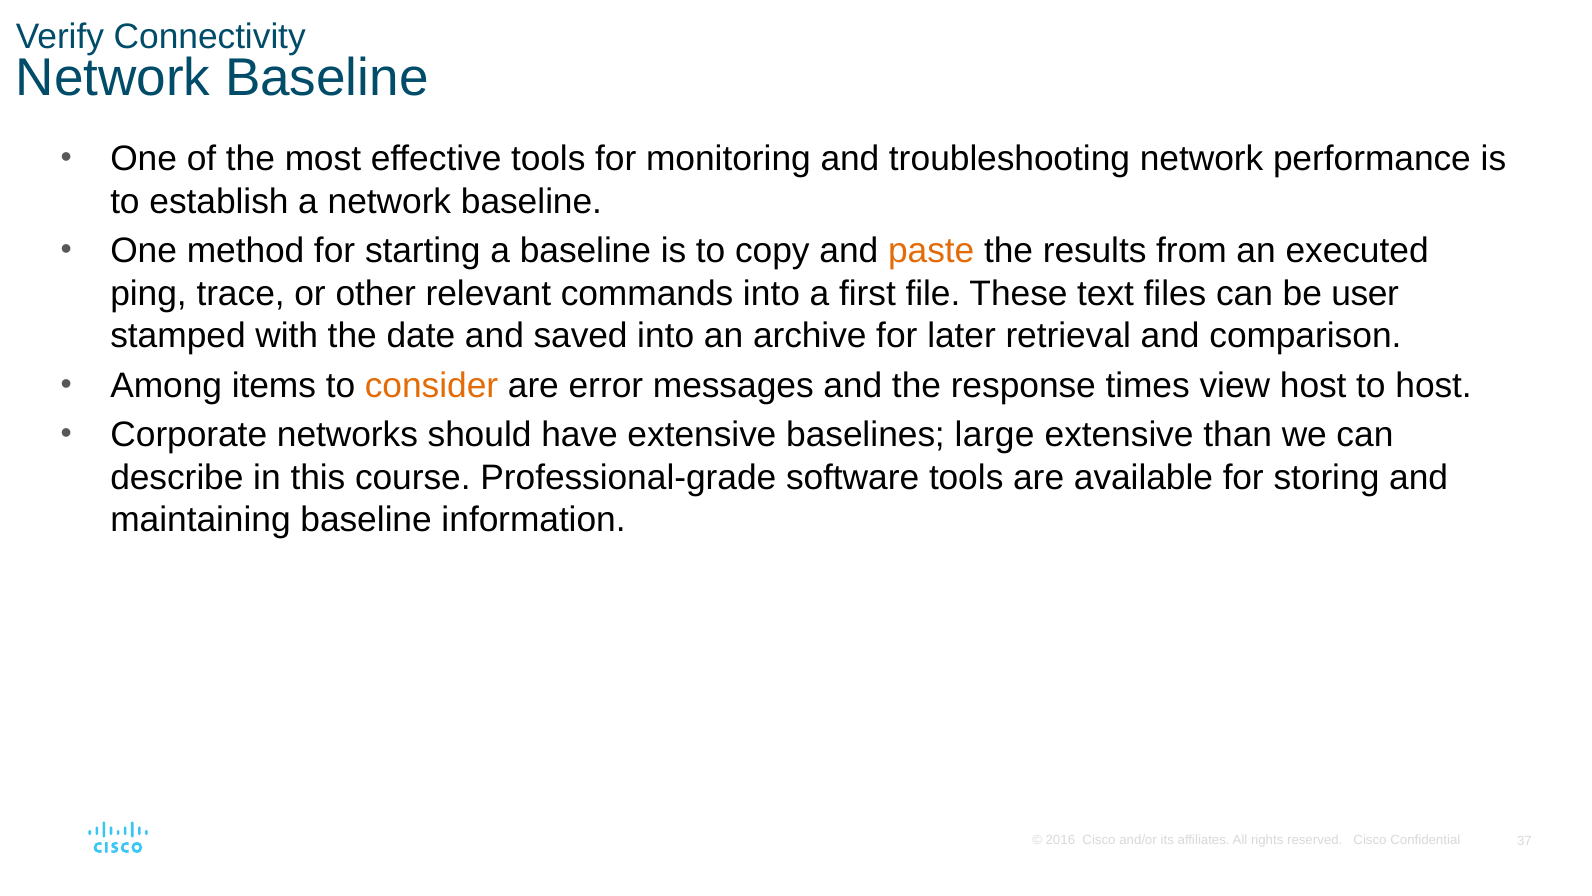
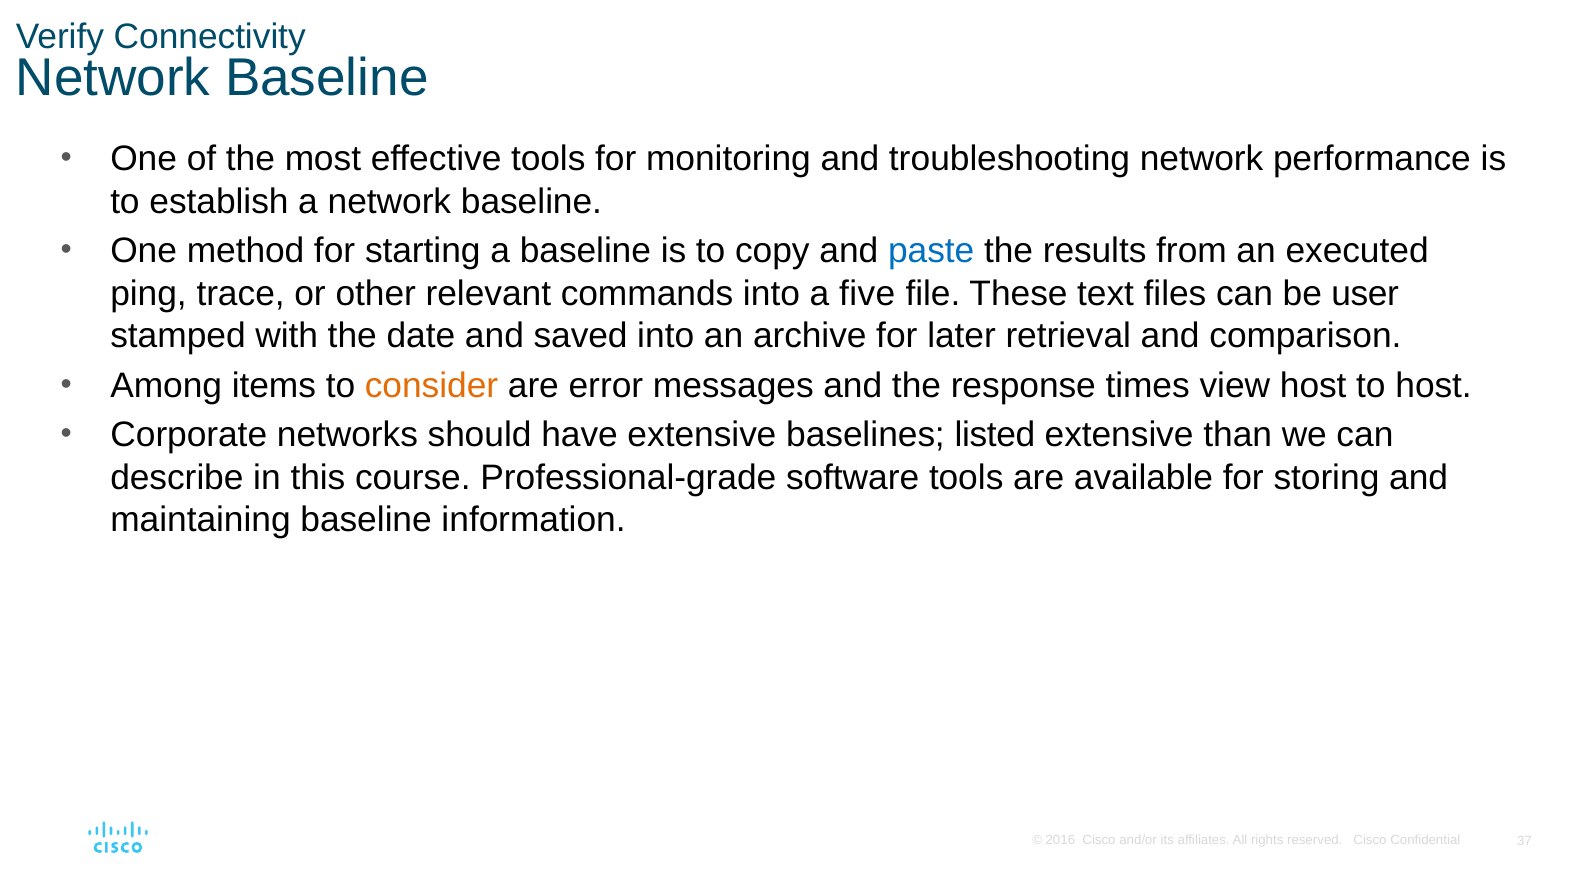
paste colour: orange -> blue
first: first -> five
large: large -> listed
